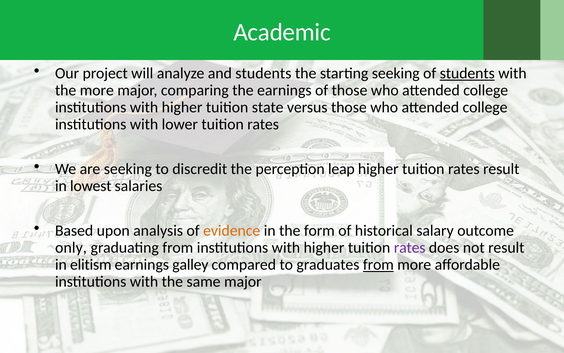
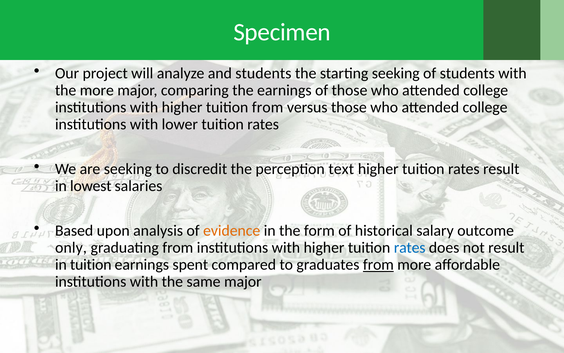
Academic: Academic -> Specimen
students at (467, 73) underline: present -> none
tuition state: state -> from
leap: leap -> text
rates at (410, 247) colour: purple -> blue
in elitism: elitism -> tuition
galley: galley -> spent
